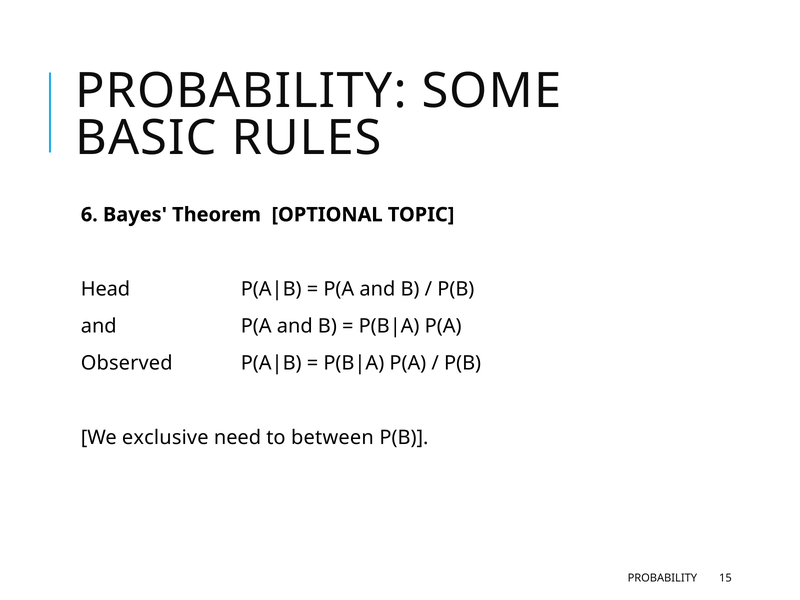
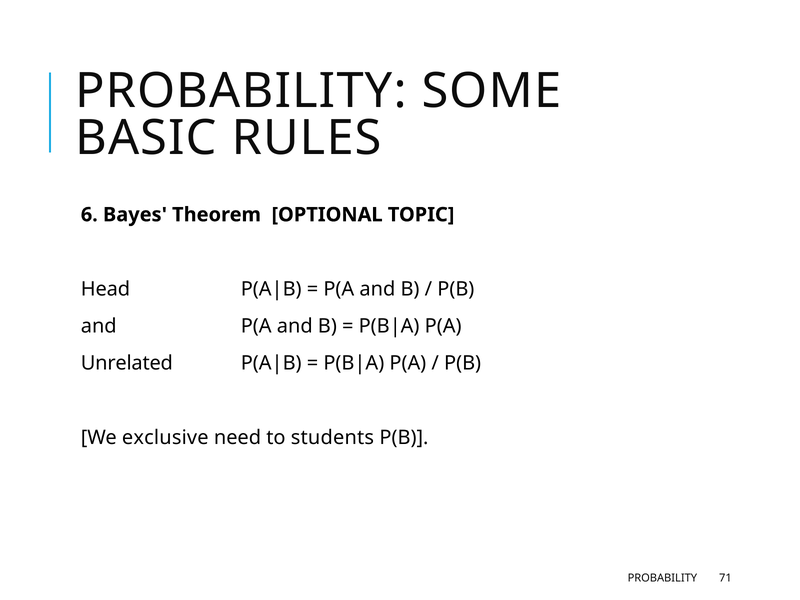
Observed: Observed -> Unrelated
between: between -> students
15: 15 -> 71
